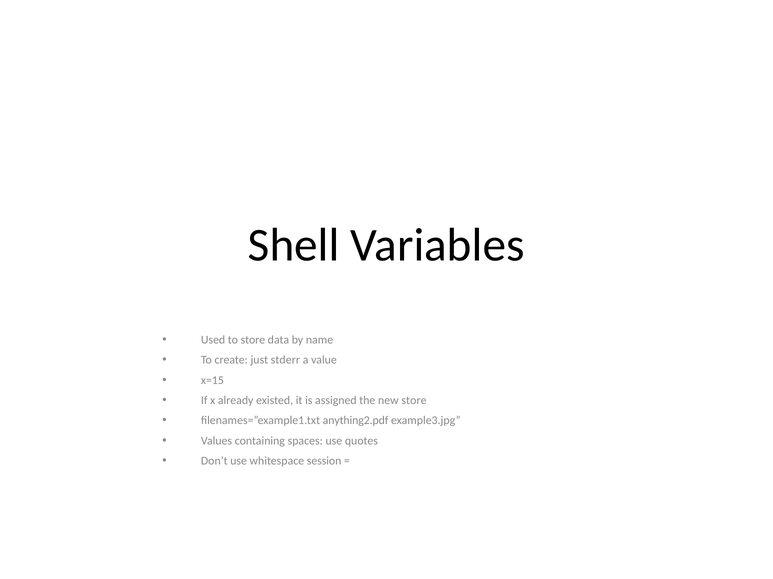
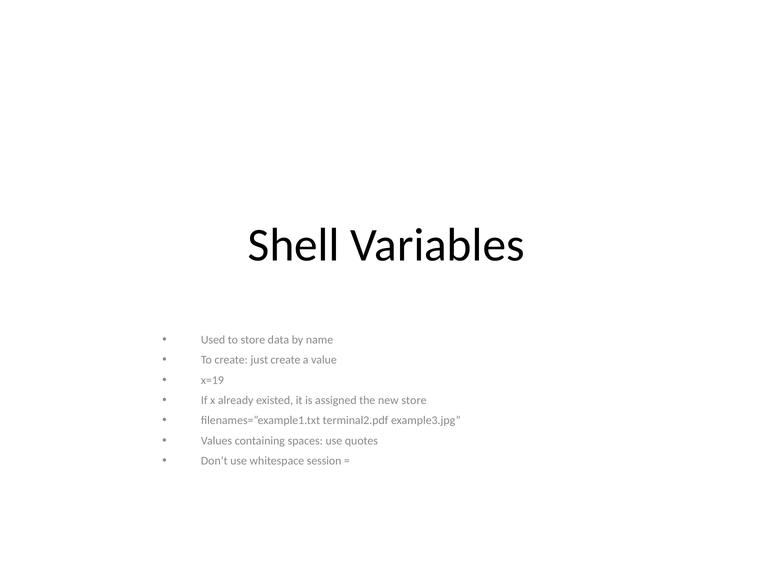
just stderr: stderr -> create
x=15: x=15 -> x=19
anything2.pdf: anything2.pdf -> terminal2.pdf
